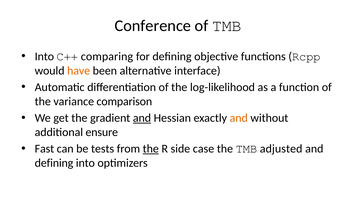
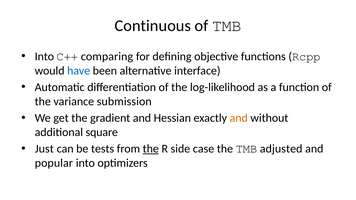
Conference: Conference -> Continuous
have colour: orange -> blue
comparison: comparison -> submission
and at (142, 118) underline: present -> none
ensure: ensure -> square
Fast: Fast -> Just
defining at (54, 163): defining -> popular
